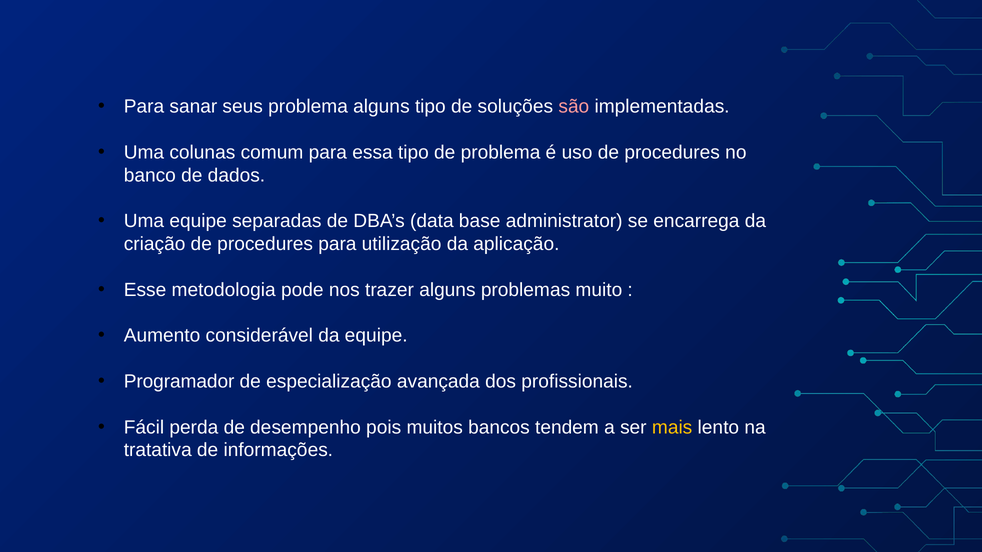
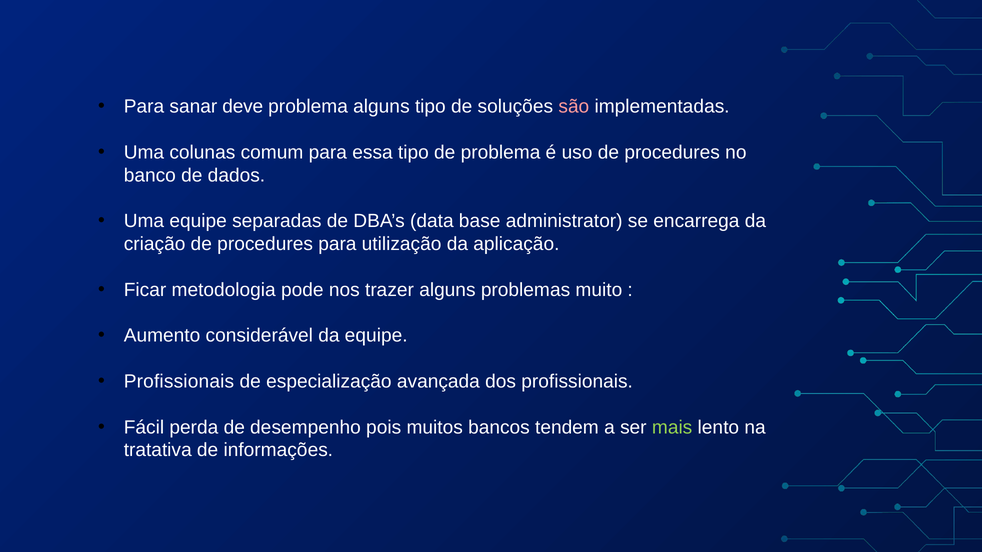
seus: seus -> deve
Esse: Esse -> Ficar
Programador at (179, 382): Programador -> Profissionais
mais colour: yellow -> light green
